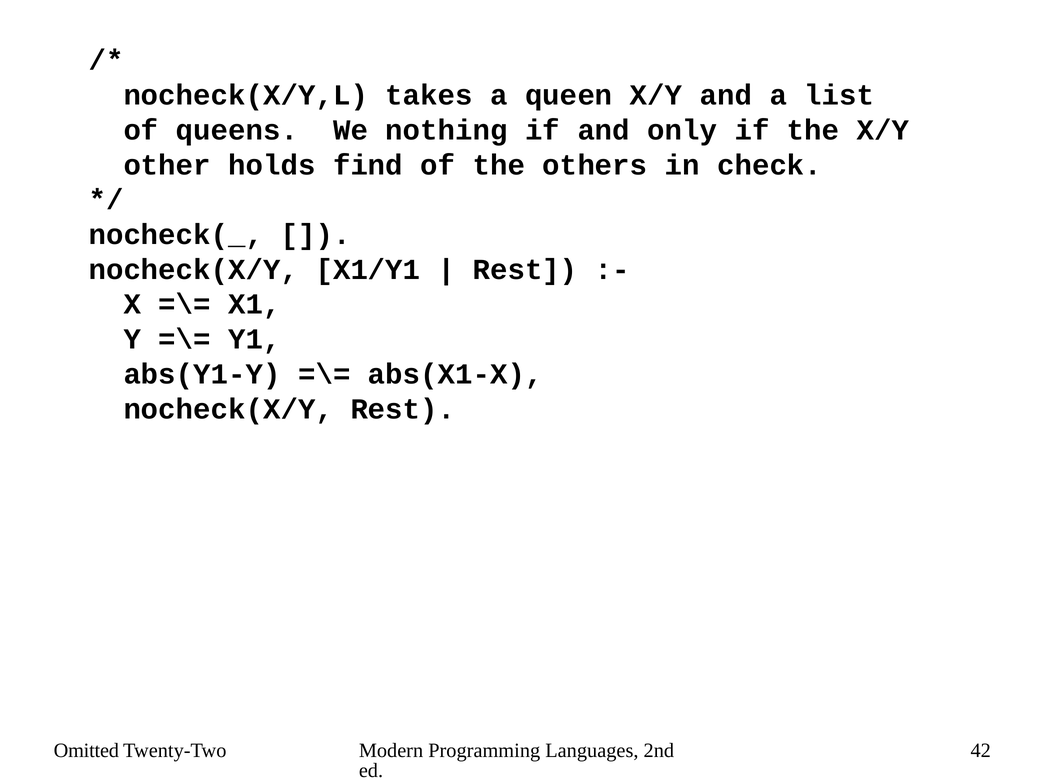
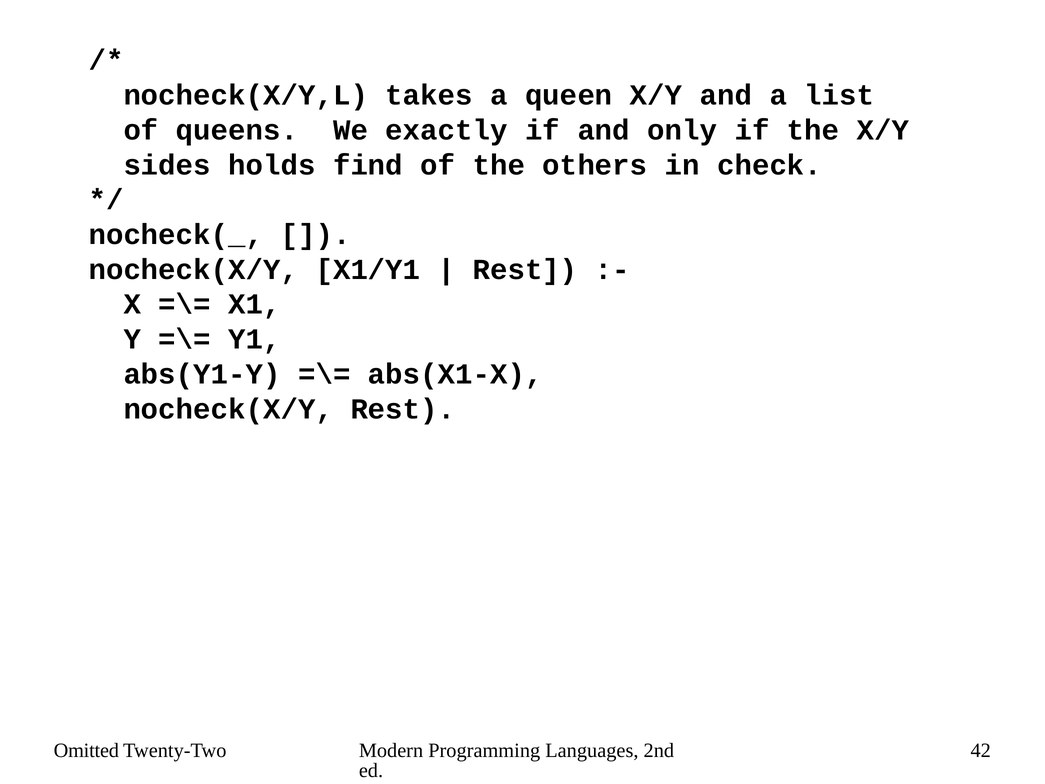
nothing: nothing -> exactly
other: other -> sides
